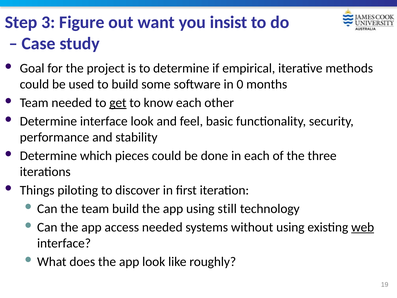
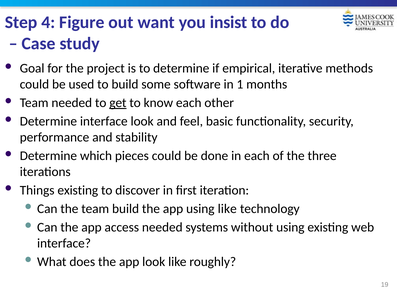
3: 3 -> 4
0: 0 -> 1
Things piloting: piloting -> existing
using still: still -> like
web underline: present -> none
